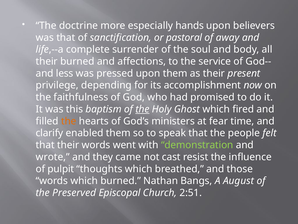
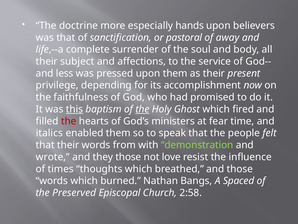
their burned: burned -> subject
this underline: none -> present
the at (69, 121) colour: orange -> red
clarify: clarify -> italics
went: went -> from
they came: came -> those
cast: cast -> love
pulpit: pulpit -> times
August: August -> Spaced
2:51: 2:51 -> 2:58
